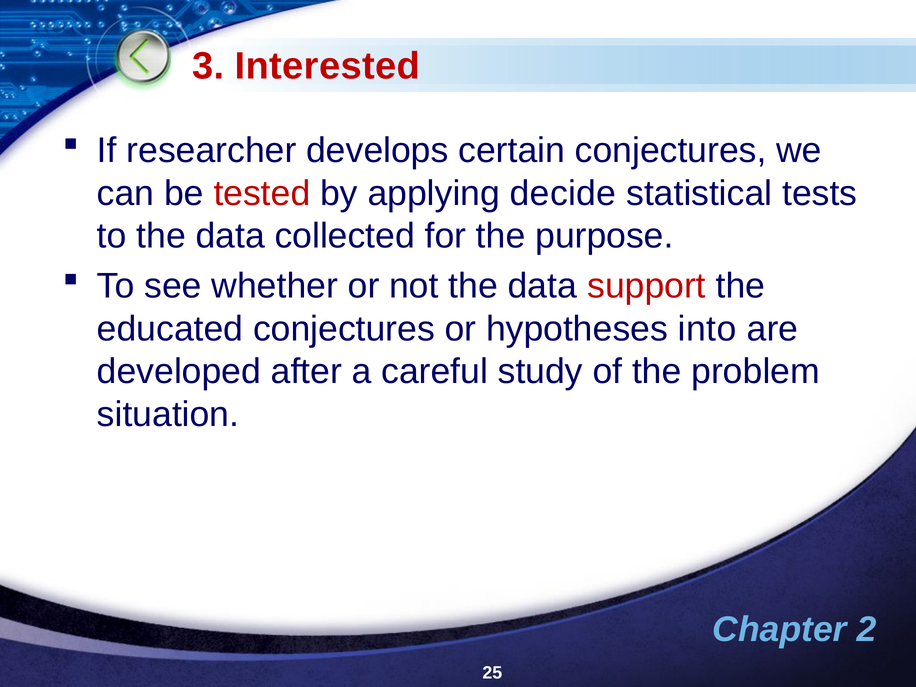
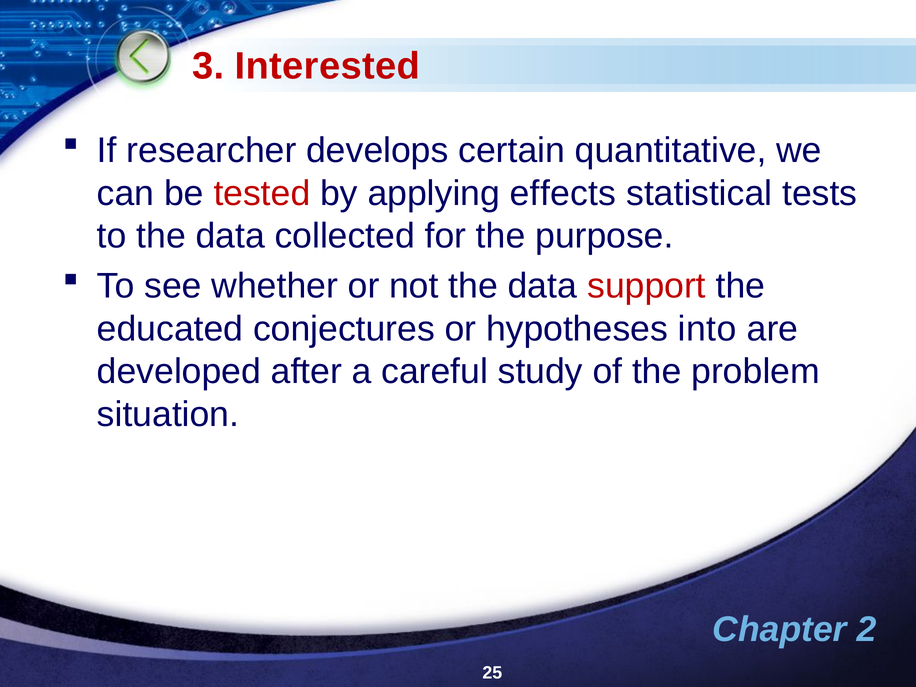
certain conjectures: conjectures -> quantitative
decide: decide -> effects
